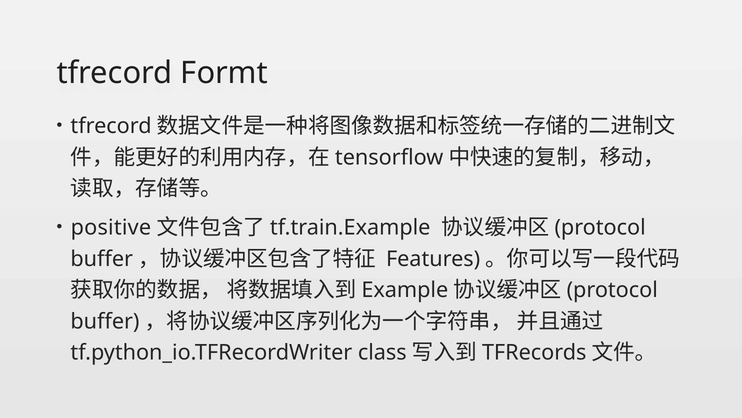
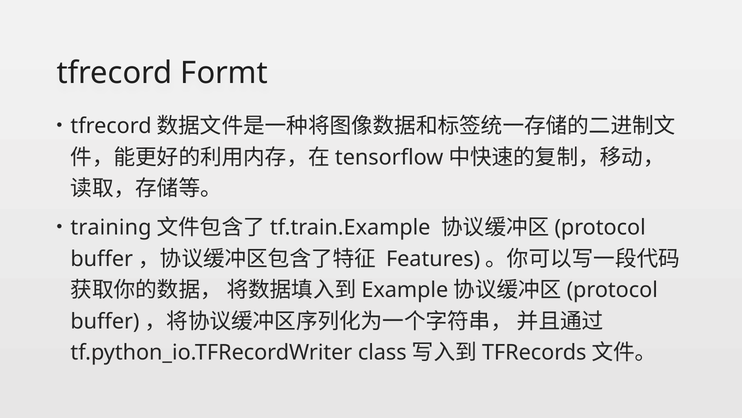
positive: positive -> training
